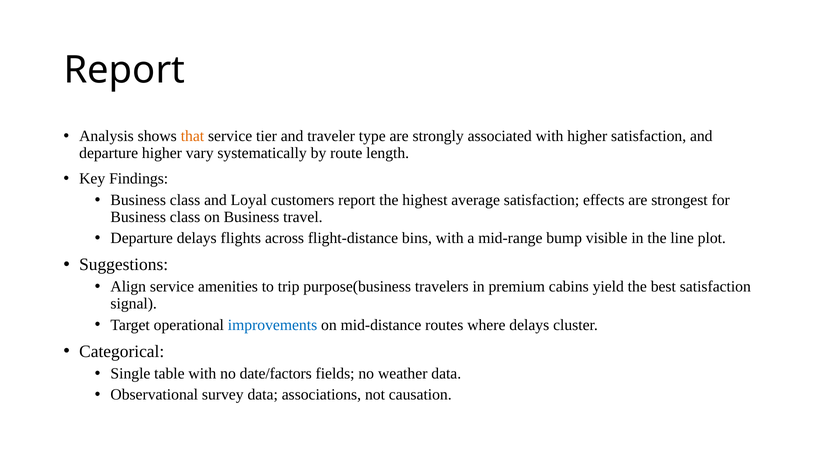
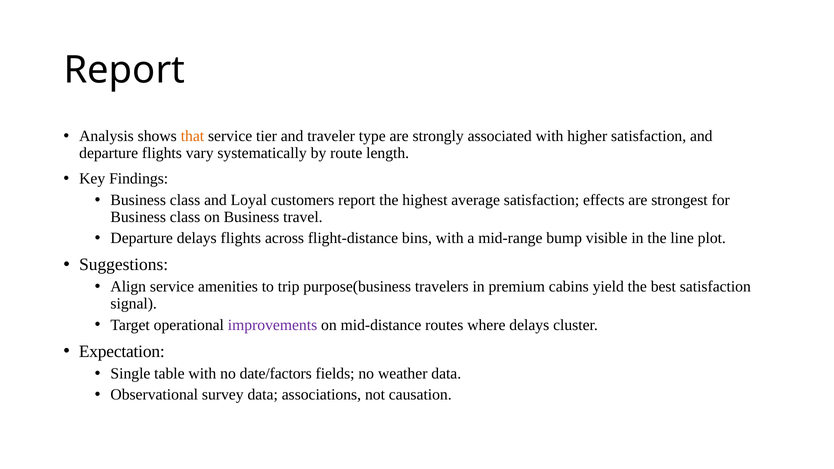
departure higher: higher -> flights
improvements colour: blue -> purple
Categorical: Categorical -> Expectation
